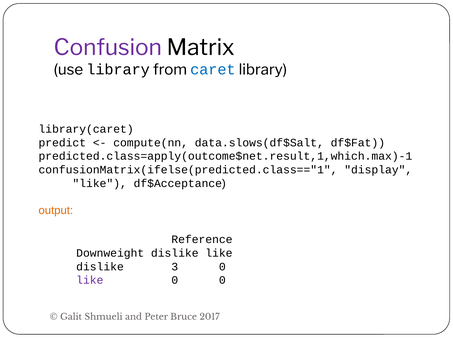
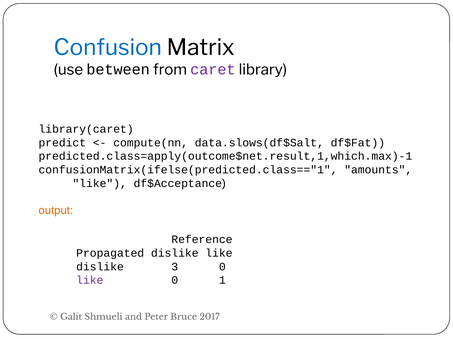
Confusion colour: purple -> blue
use library: library -> between
caret colour: blue -> purple
display: display -> amounts
Downweight: Downweight -> Propagated
0 0: 0 -> 1
